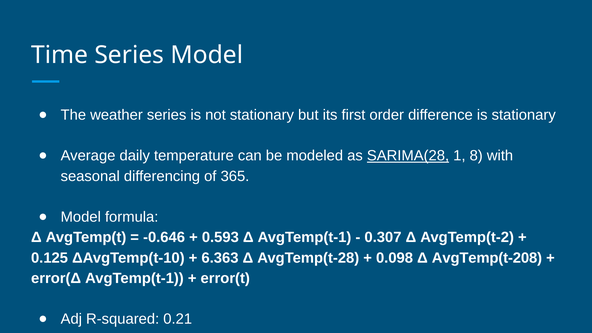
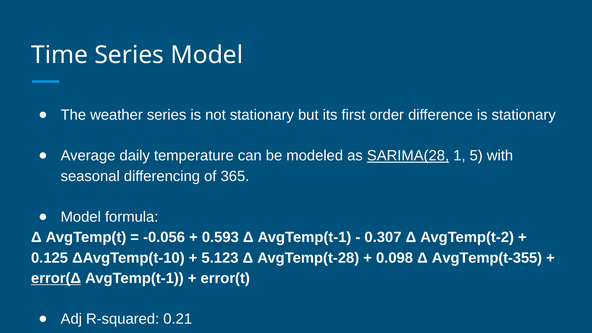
8: 8 -> 5
-0.646: -0.646 -> -0.056
6.363: 6.363 -> 5.123
AvgTemp(t-208: AvgTemp(t-208 -> AvgTemp(t-355
error(Δ underline: none -> present
